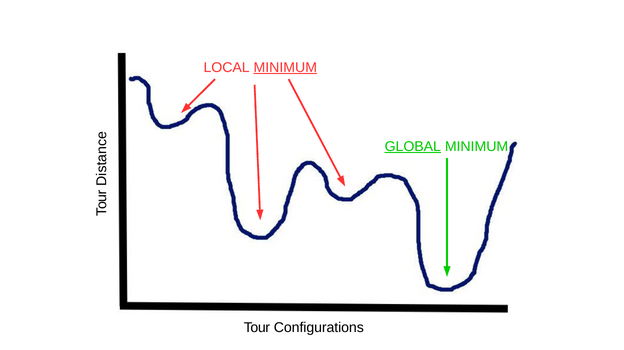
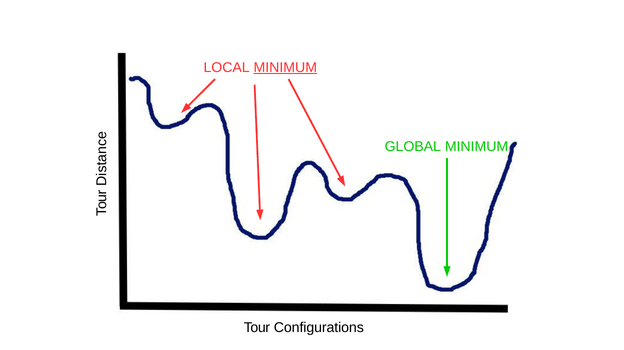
GLOBAL underline: present -> none
